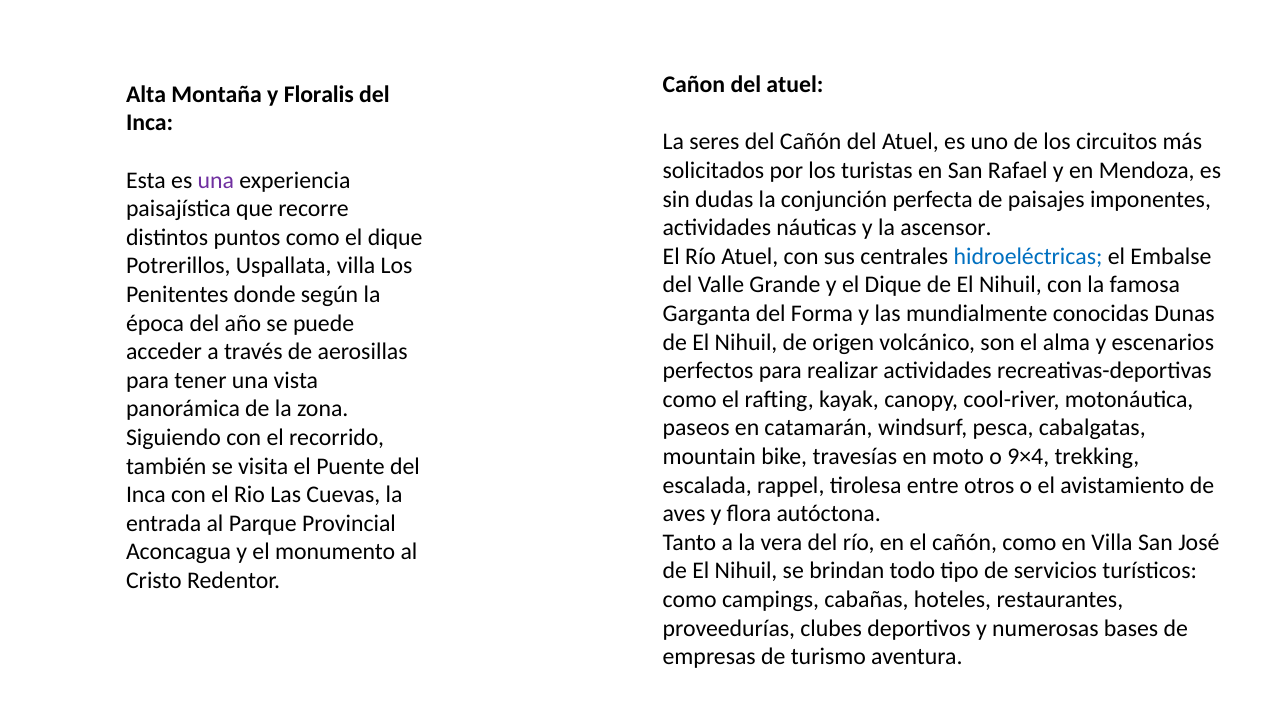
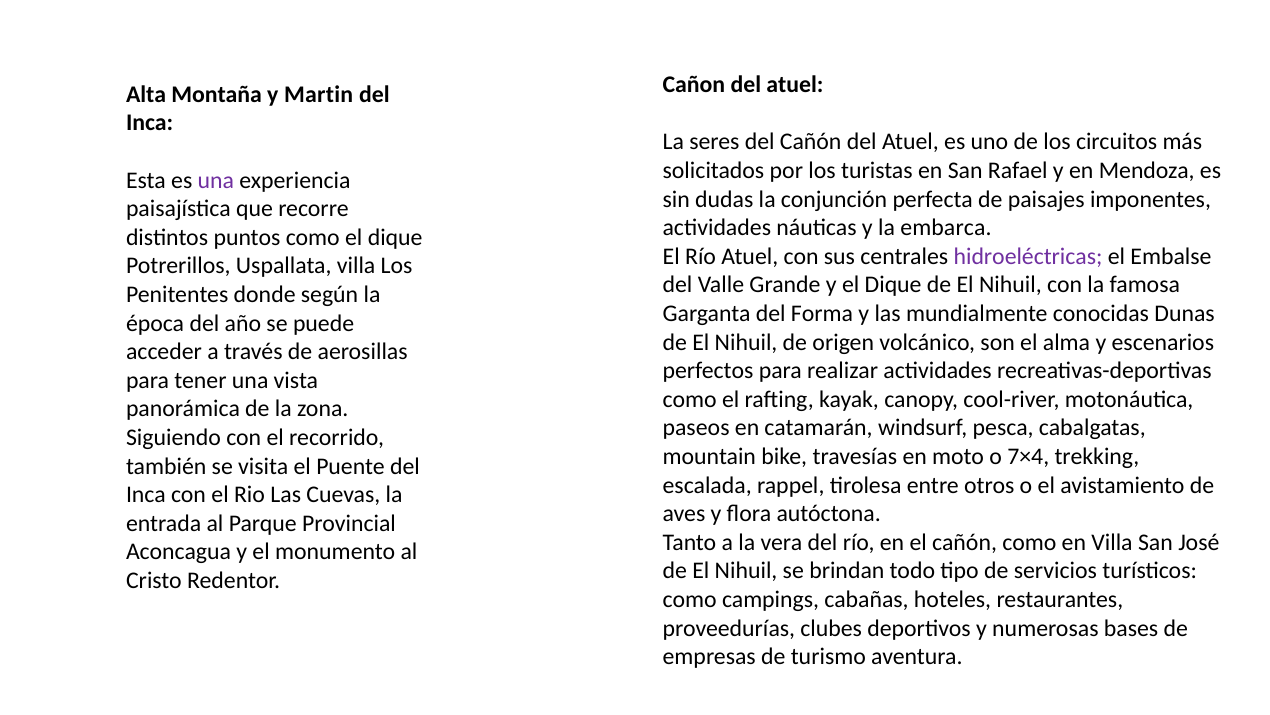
Floralis: Floralis -> Martin
ascensor: ascensor -> embarca
hidroeléctricas colour: blue -> purple
9×4: 9×4 -> 7×4
